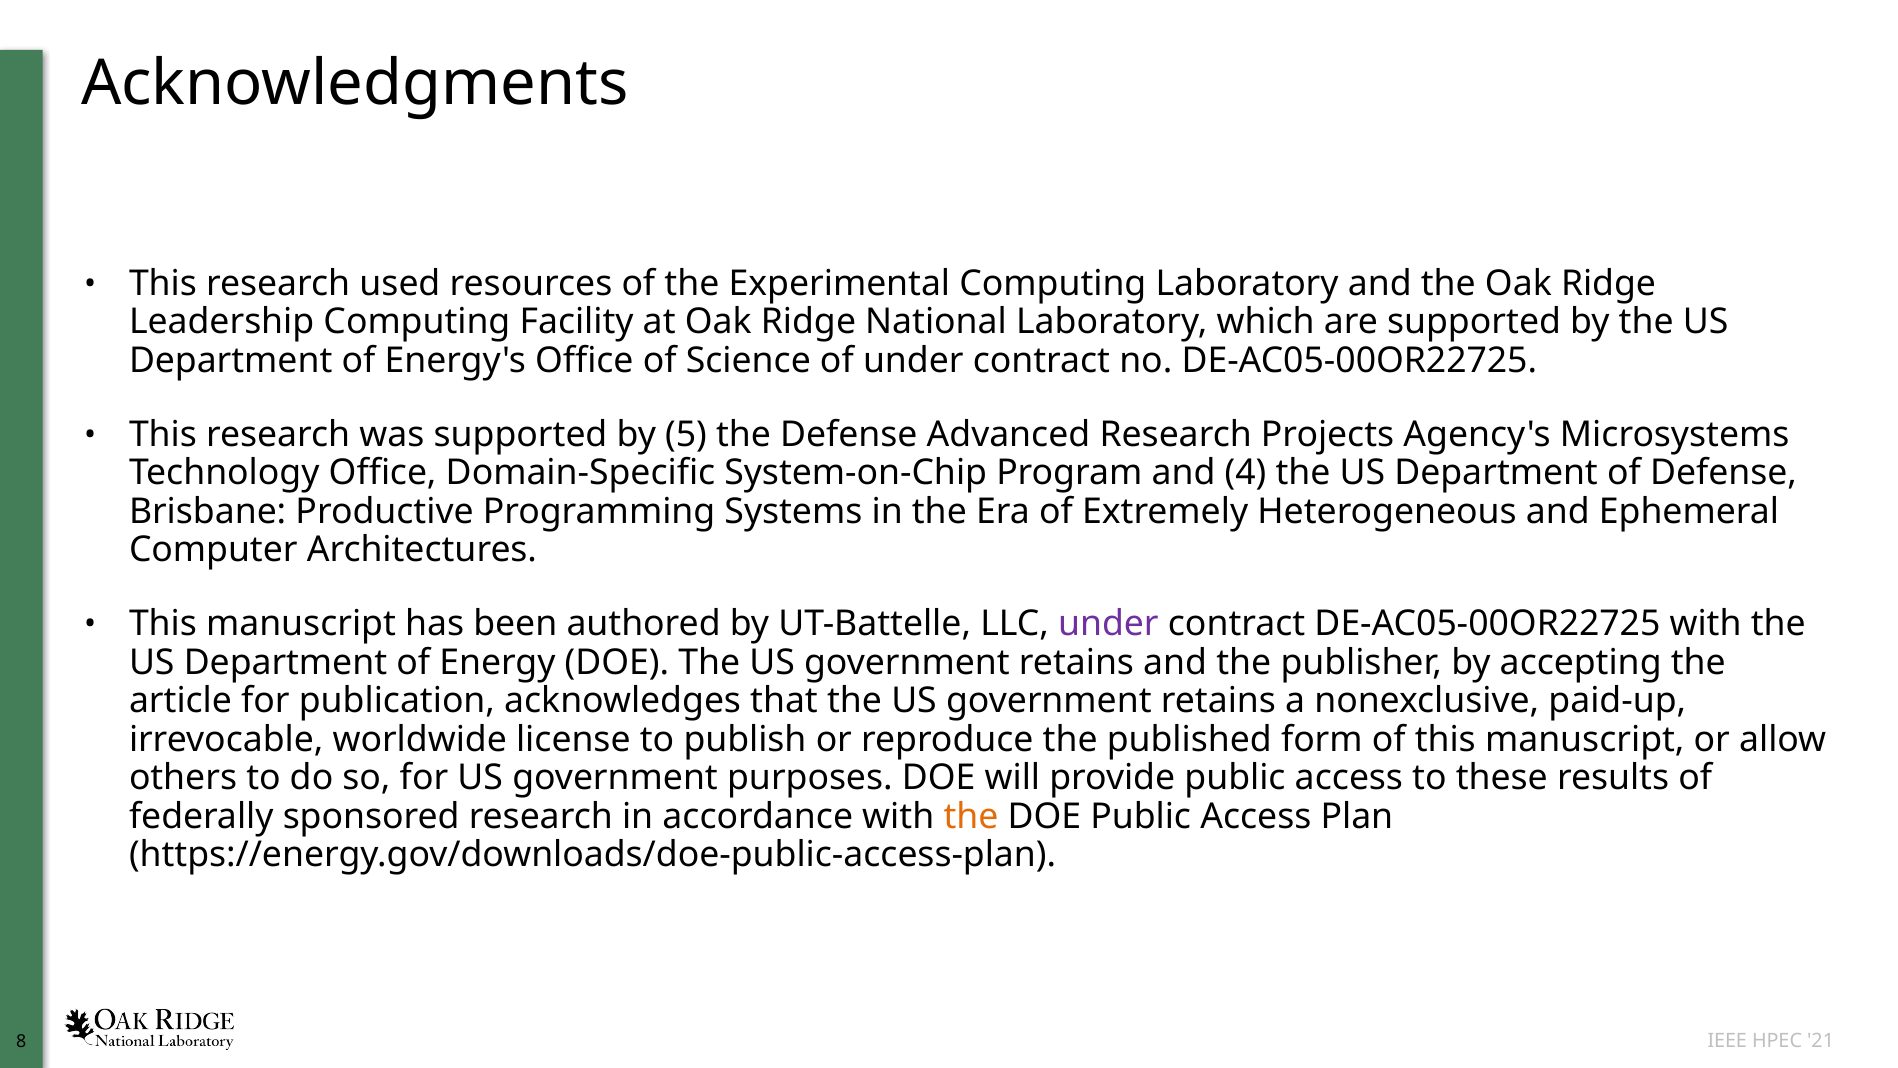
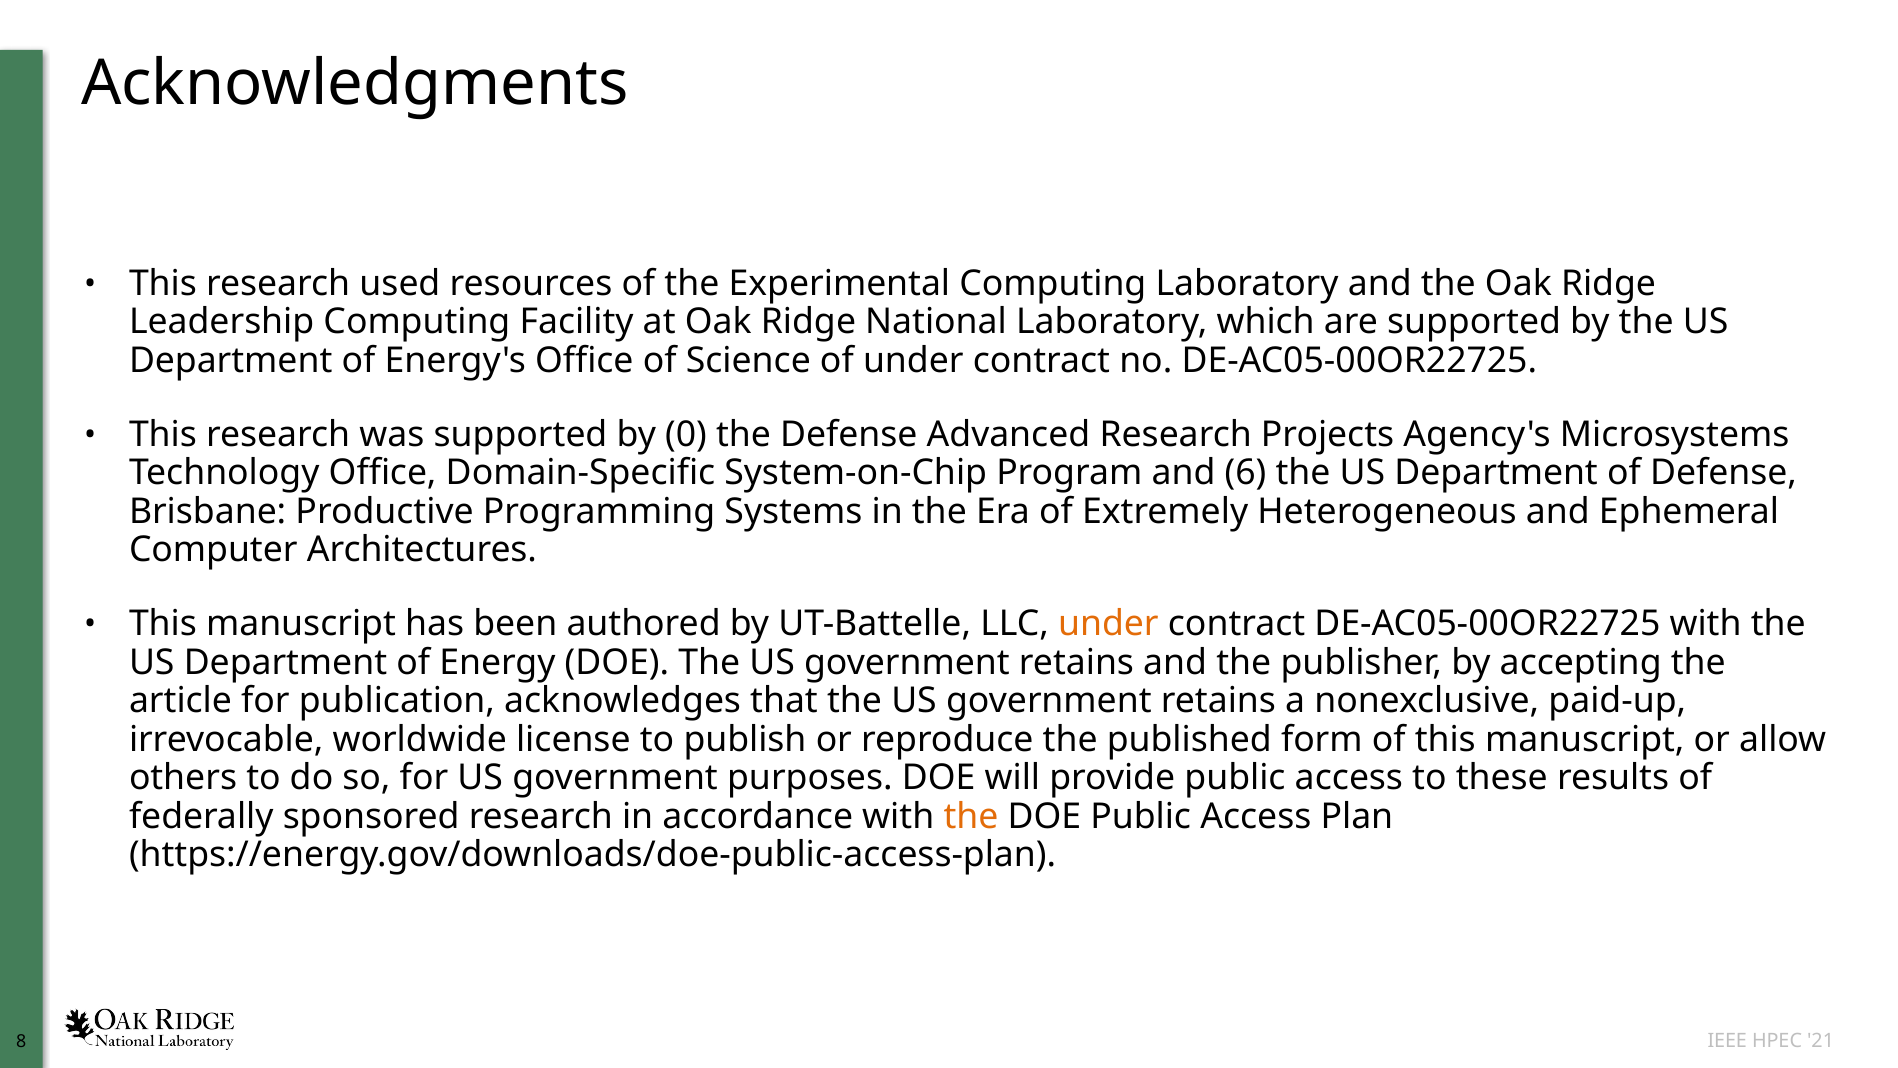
5: 5 -> 0
4: 4 -> 6
under at (1108, 624) colour: purple -> orange
